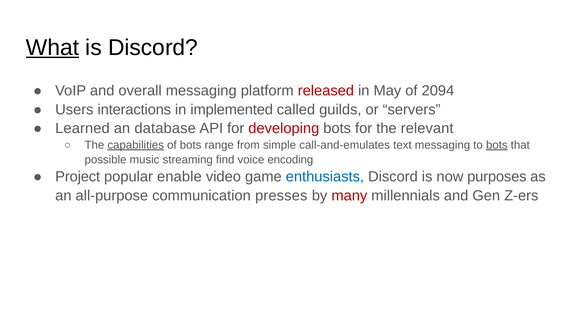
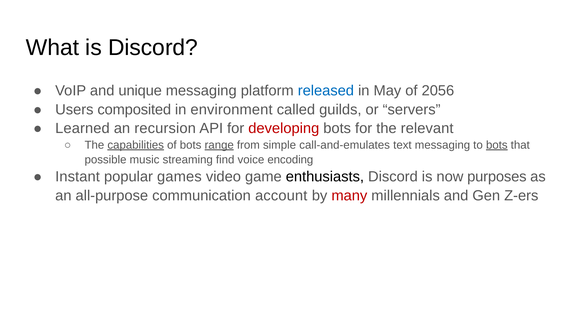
What underline: present -> none
overall: overall -> unique
released colour: red -> blue
2094: 2094 -> 2056
interactions: interactions -> composited
implemented: implemented -> environment
database: database -> recursion
range underline: none -> present
Project: Project -> Instant
enable: enable -> games
enthusiasts colour: blue -> black
presses: presses -> account
